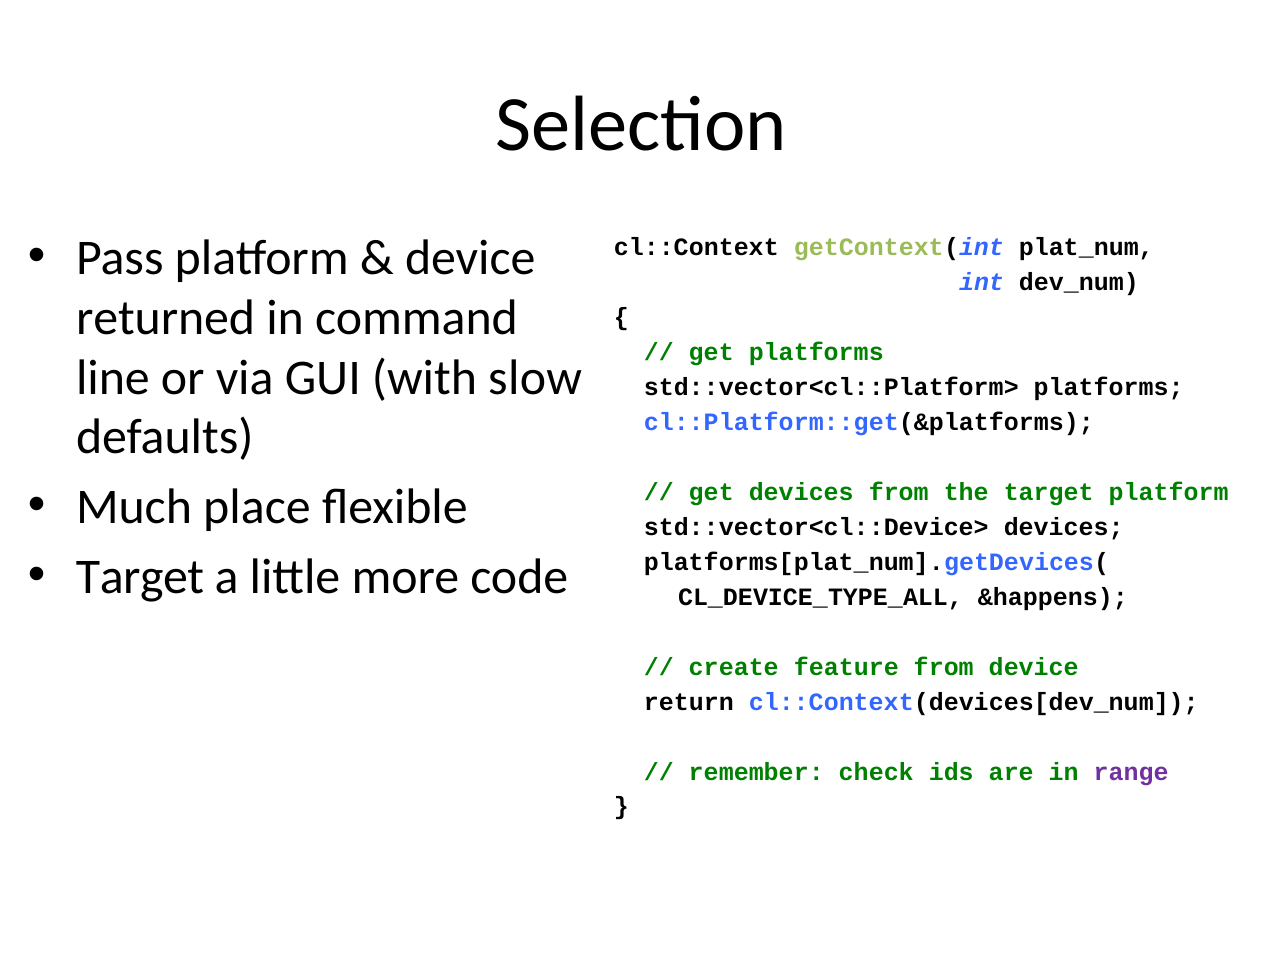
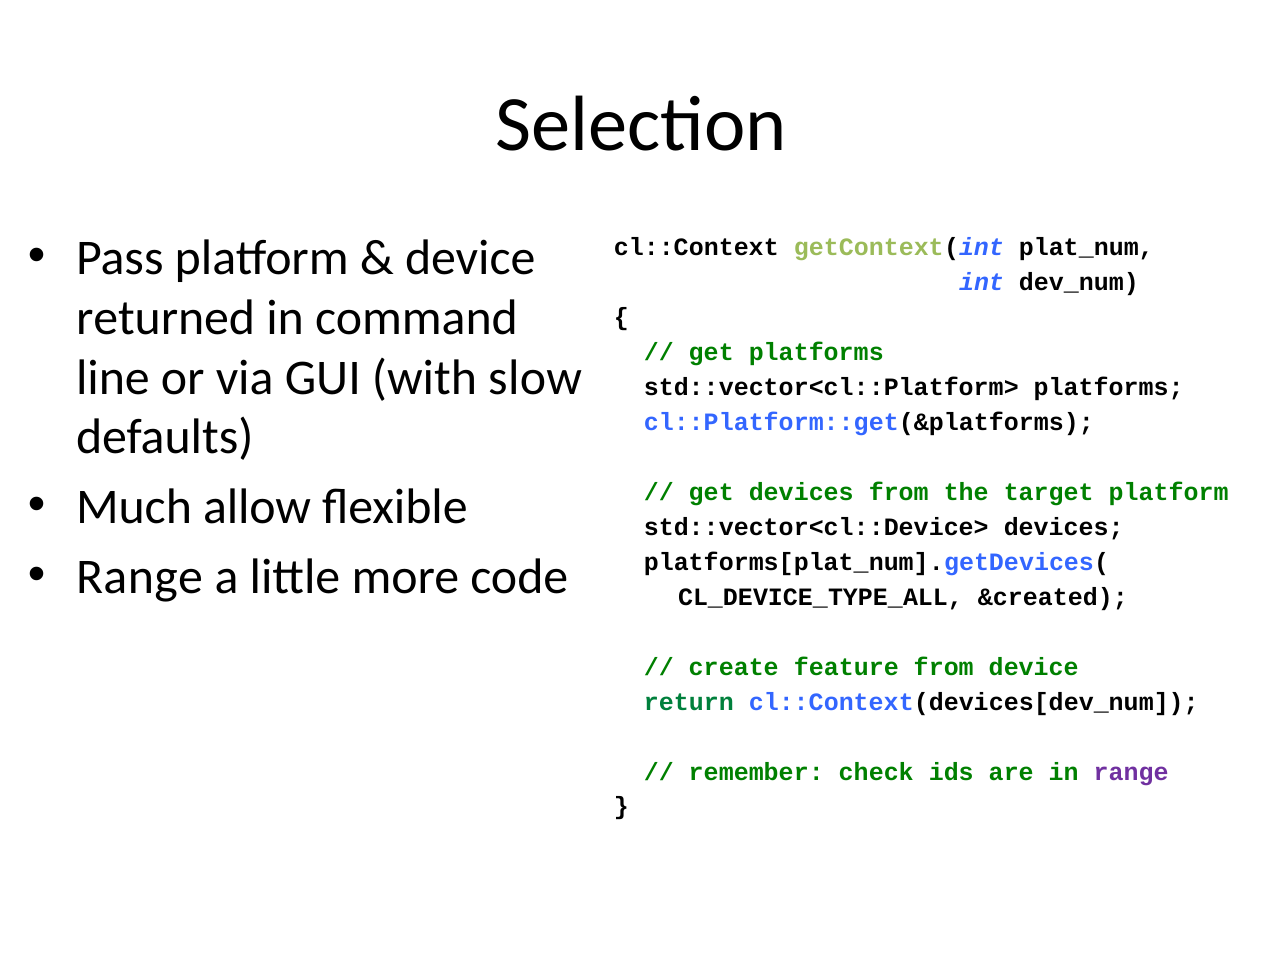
place: place -> allow
Target at (140, 577): Target -> Range
&happens: &happens -> &created
return colour: black -> green
